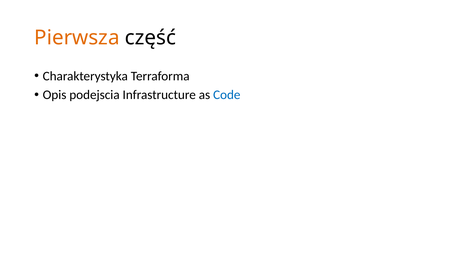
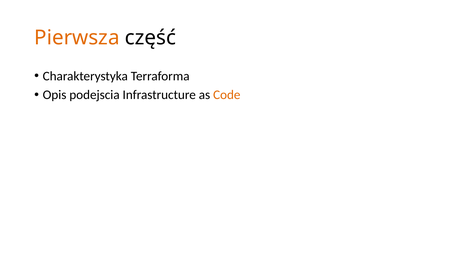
Code colour: blue -> orange
